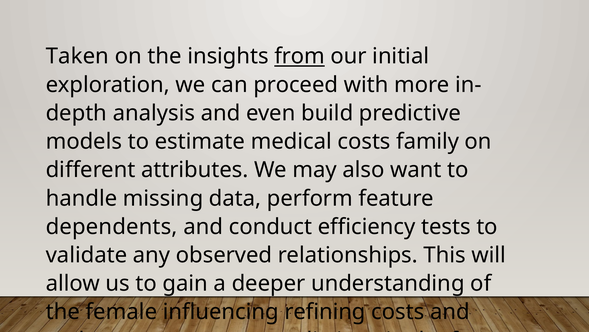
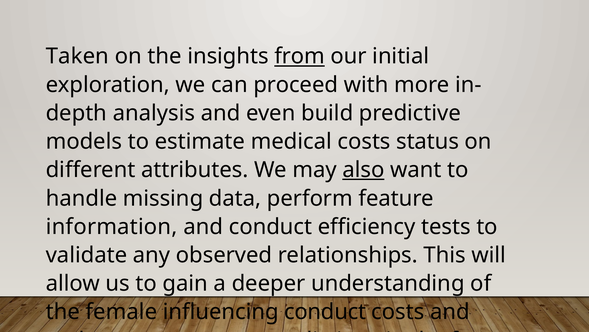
family: family -> status
also underline: none -> present
dependents: dependents -> information
influencing refining: refining -> conduct
